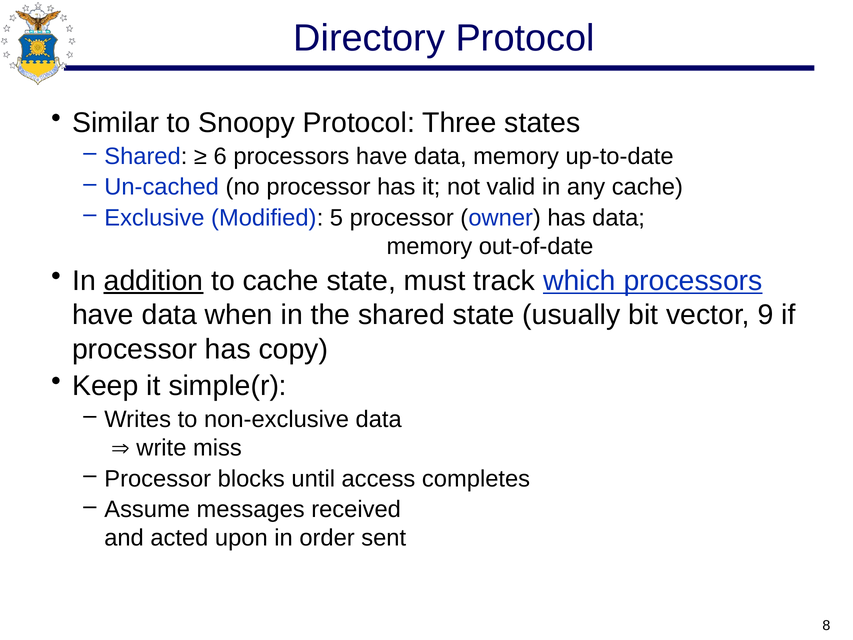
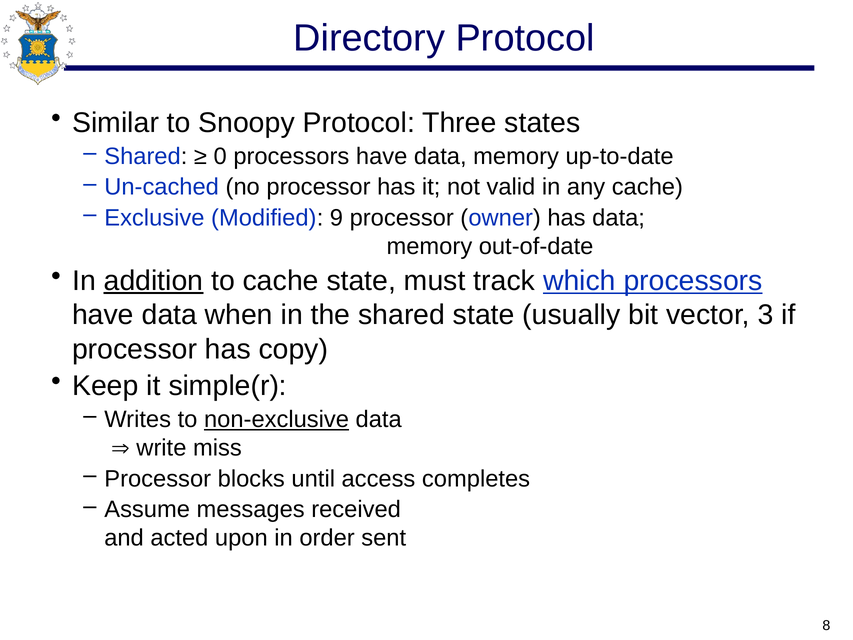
6: 6 -> 0
5: 5 -> 9
9: 9 -> 3
non-exclusive underline: none -> present
